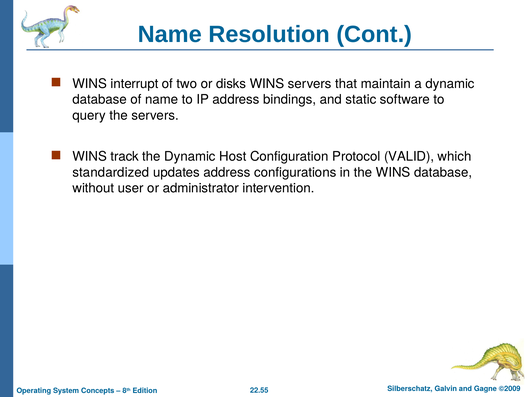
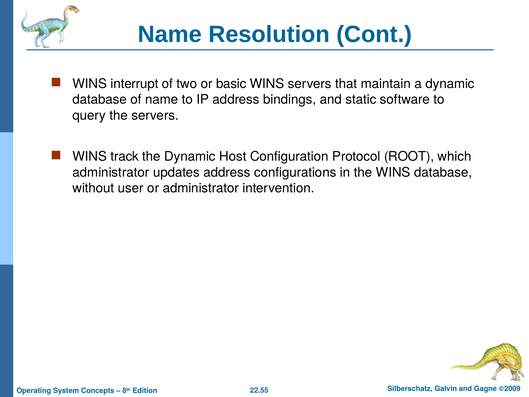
disks: disks -> basic
VALID: VALID -> ROOT
standardized at (111, 172): standardized -> administrator
